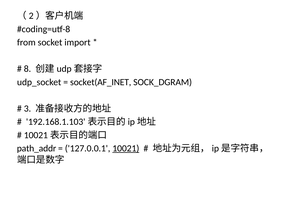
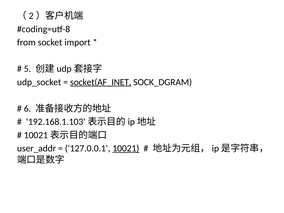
8: 8 -> 5
socket(AF_INET underline: none -> present
3: 3 -> 6
path_addr: path_addr -> user_addr
